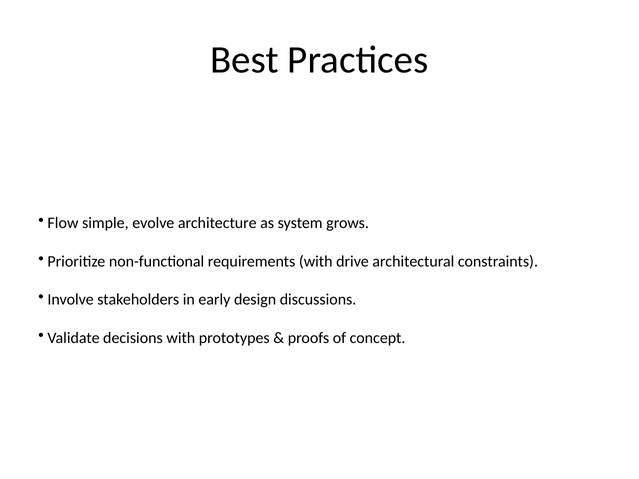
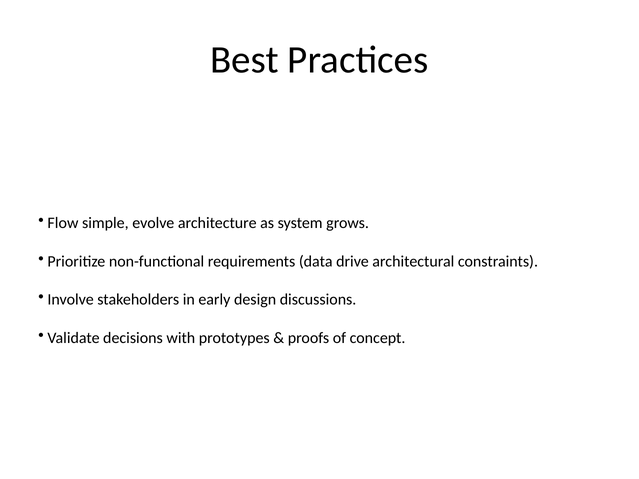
requirements with: with -> data
